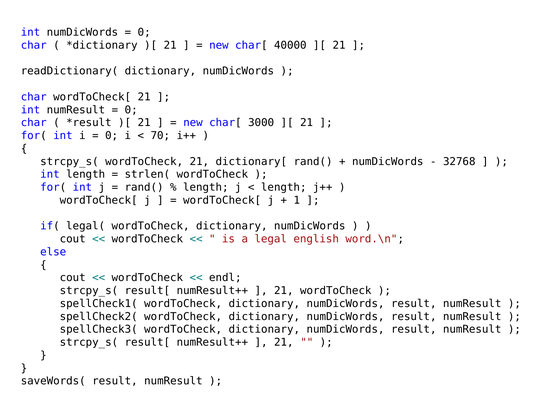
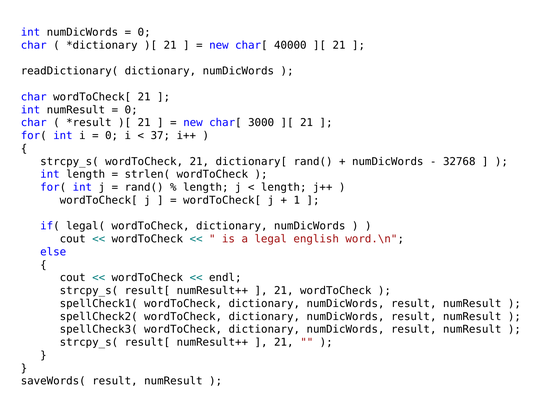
70: 70 -> 37
